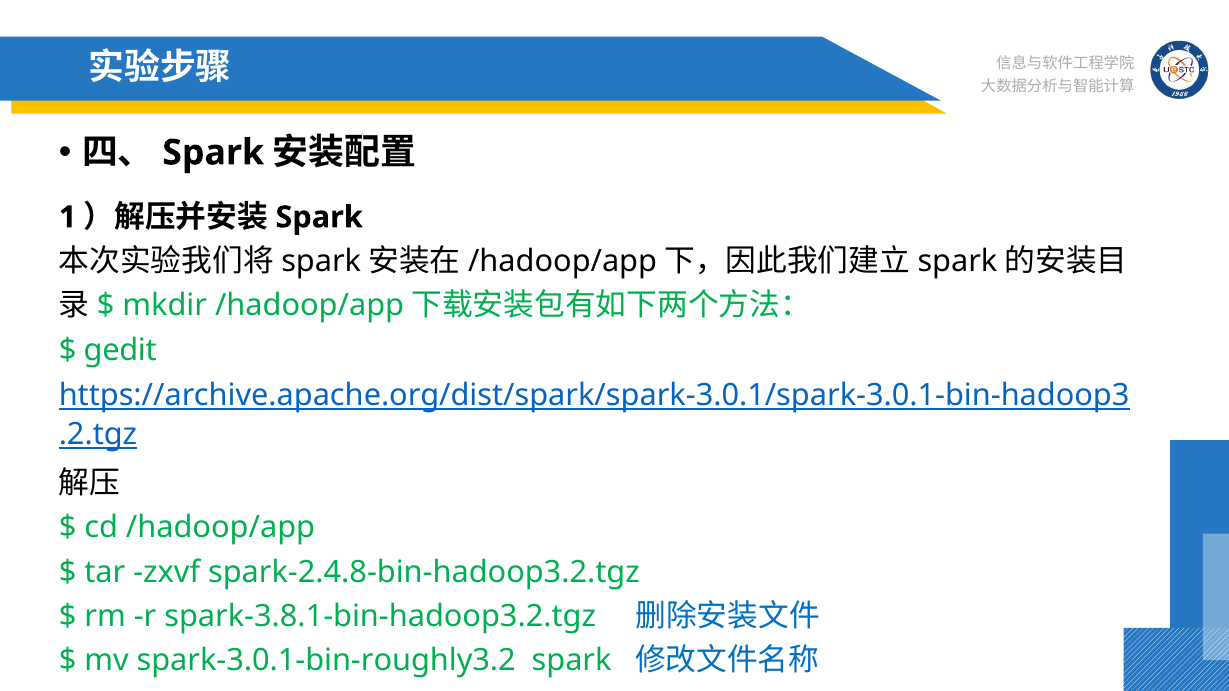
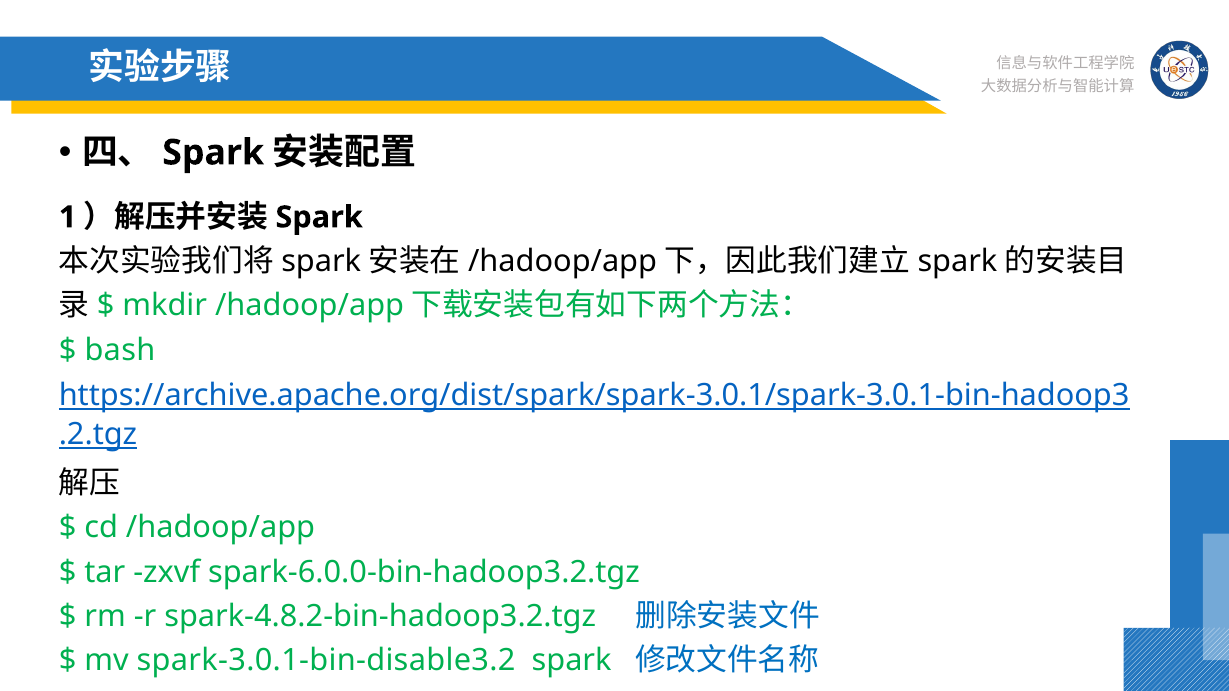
gedit: gedit -> bash
spark-2.4.8-bin-hadoop3.2.tgz: spark-2.4.8-bin-hadoop3.2.tgz -> spark-6.0.0-bin-hadoop3.2.tgz
spark-3.8.1-bin-hadoop3.2.tgz: spark-3.8.1-bin-hadoop3.2.tgz -> spark-4.8.2-bin-hadoop3.2.tgz
spark-3.0.1-bin-roughly3.2: spark-3.0.1-bin-roughly3.2 -> spark-3.0.1-bin-disable3.2
